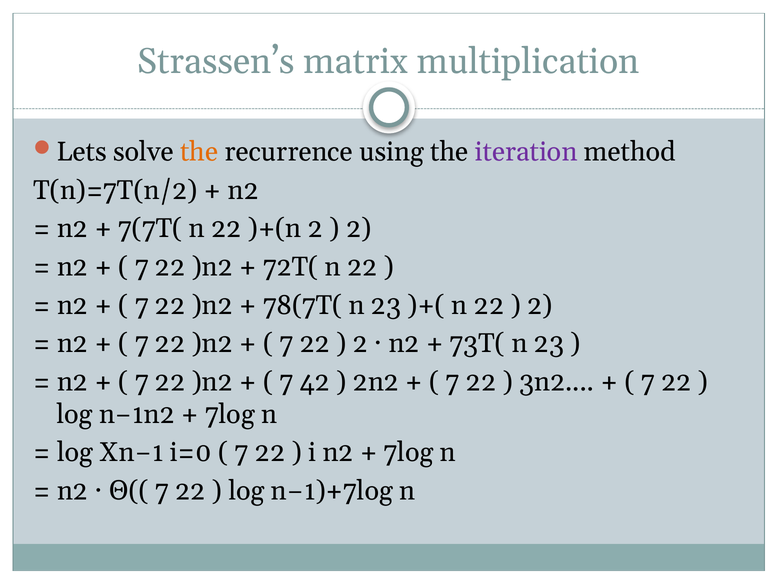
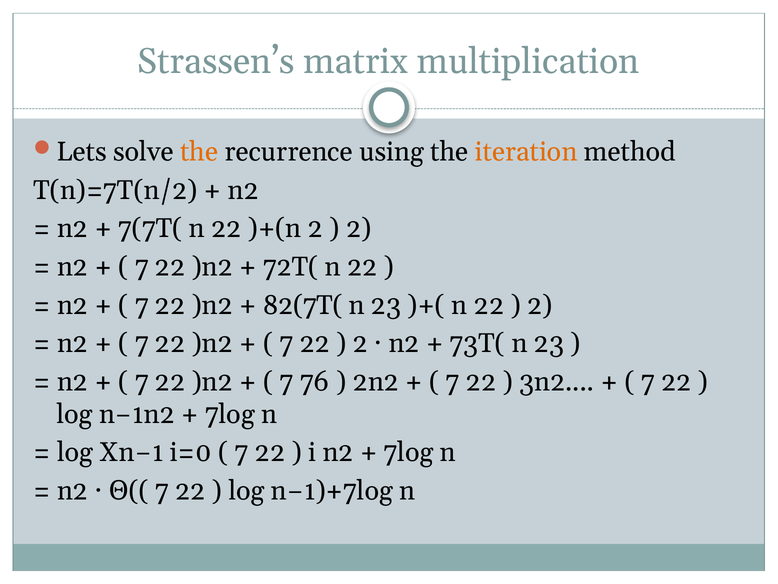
iteration colour: purple -> orange
78(7T(: 78(7T( -> 82(7T(
42: 42 -> 76
